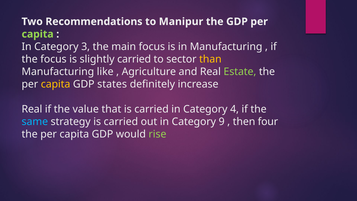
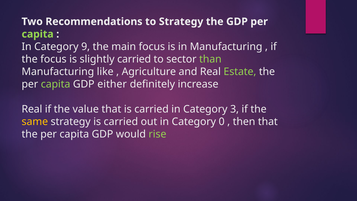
to Manipur: Manipur -> Strategy
3: 3 -> 9
than colour: yellow -> light green
capita at (56, 84) colour: yellow -> light green
states: states -> either
4: 4 -> 3
same colour: light blue -> yellow
9: 9 -> 0
then four: four -> that
